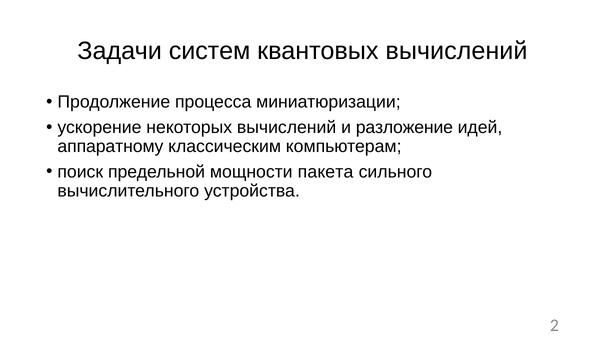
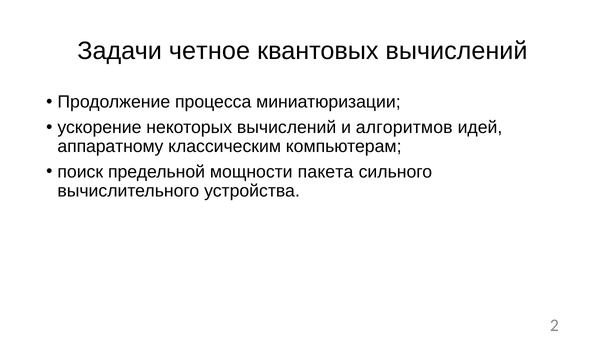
систем: систем -> четное
разложение: разложение -> алгоритмов
